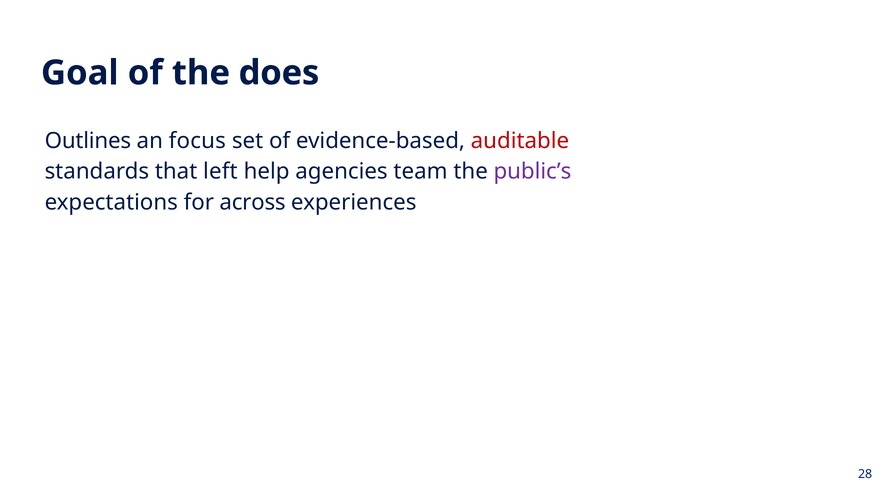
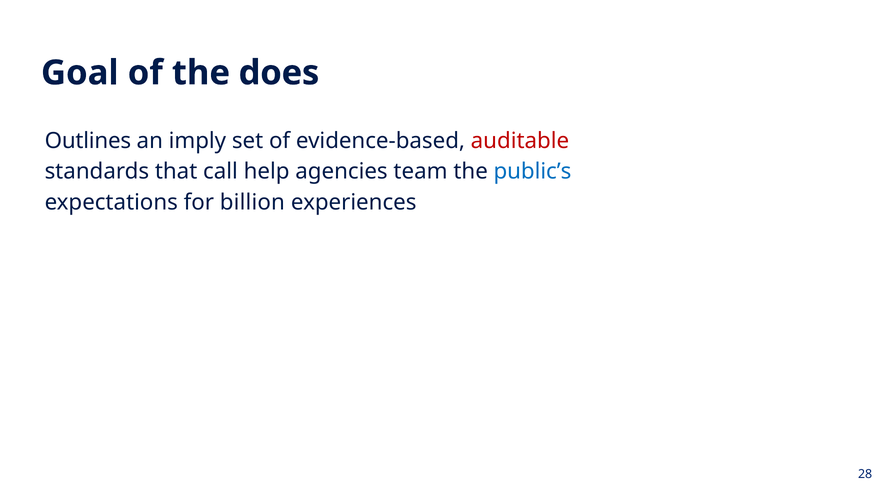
focus: focus -> imply
left: left -> call
public’s colour: purple -> blue
across: across -> billion
